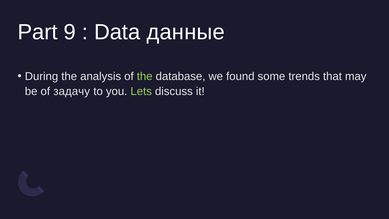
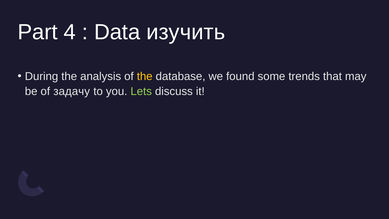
9: 9 -> 4
данные: данные -> изучить
the at (145, 76) colour: light green -> yellow
